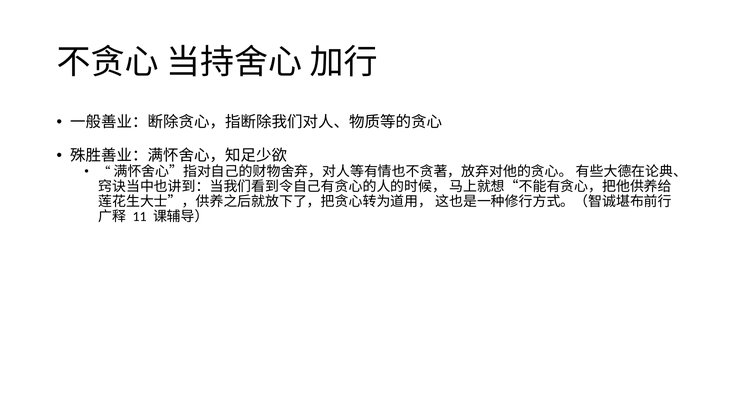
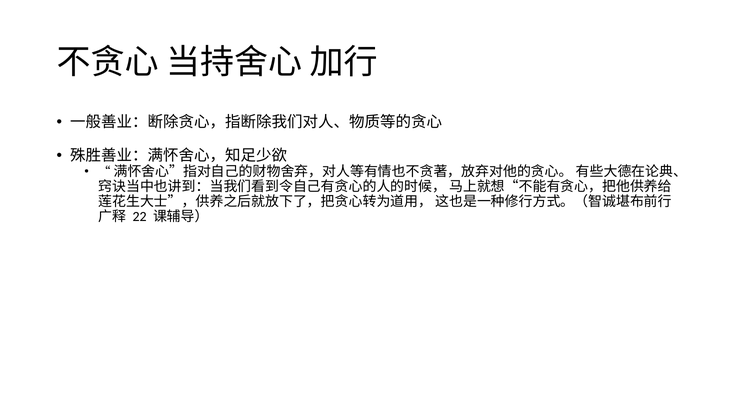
11: 11 -> 22
